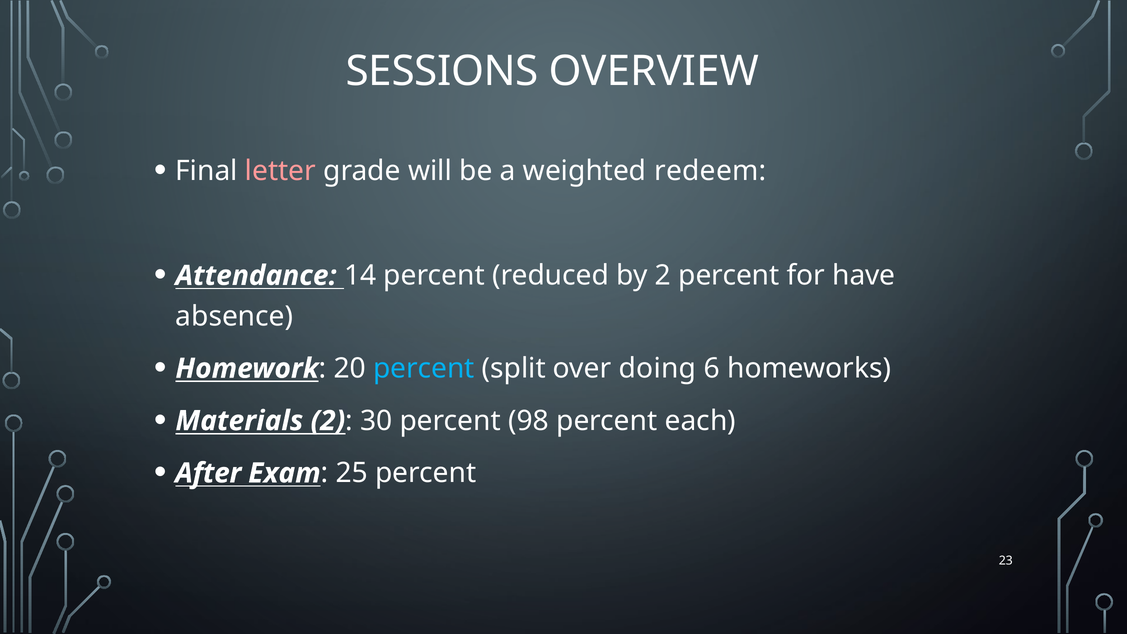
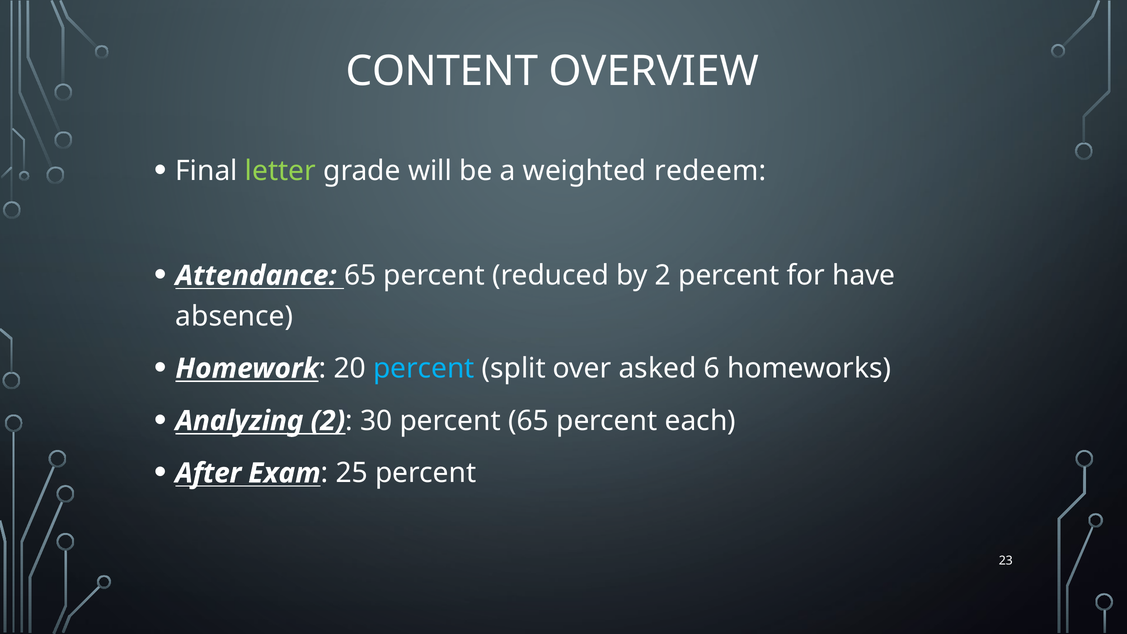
SESSIONS: SESSIONS -> CONTENT
letter colour: pink -> light green
Attendance 14: 14 -> 65
doing: doing -> asked
Materials: Materials -> Analyzing
percent 98: 98 -> 65
